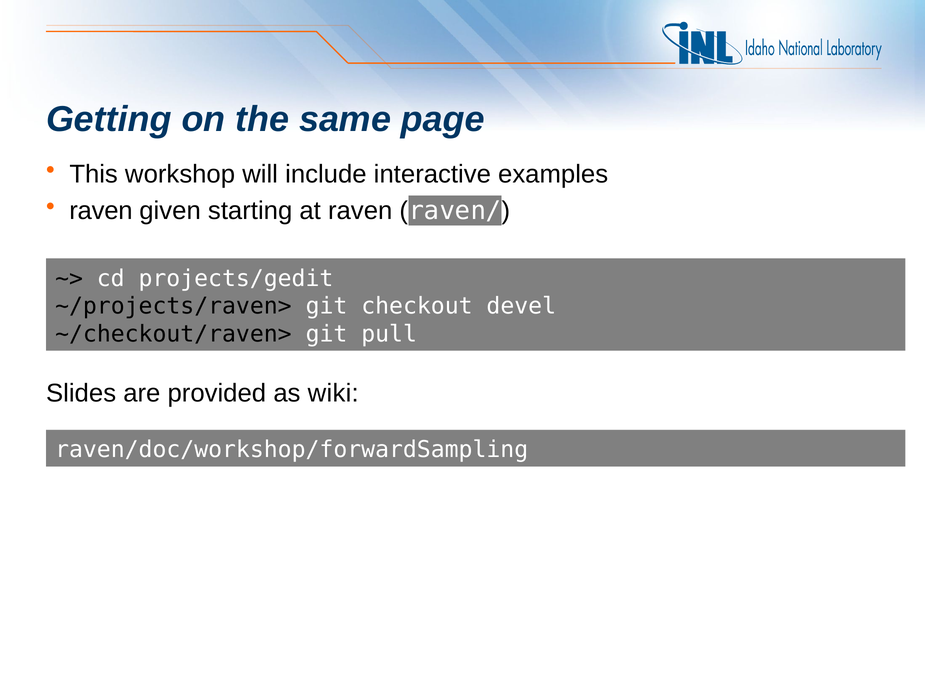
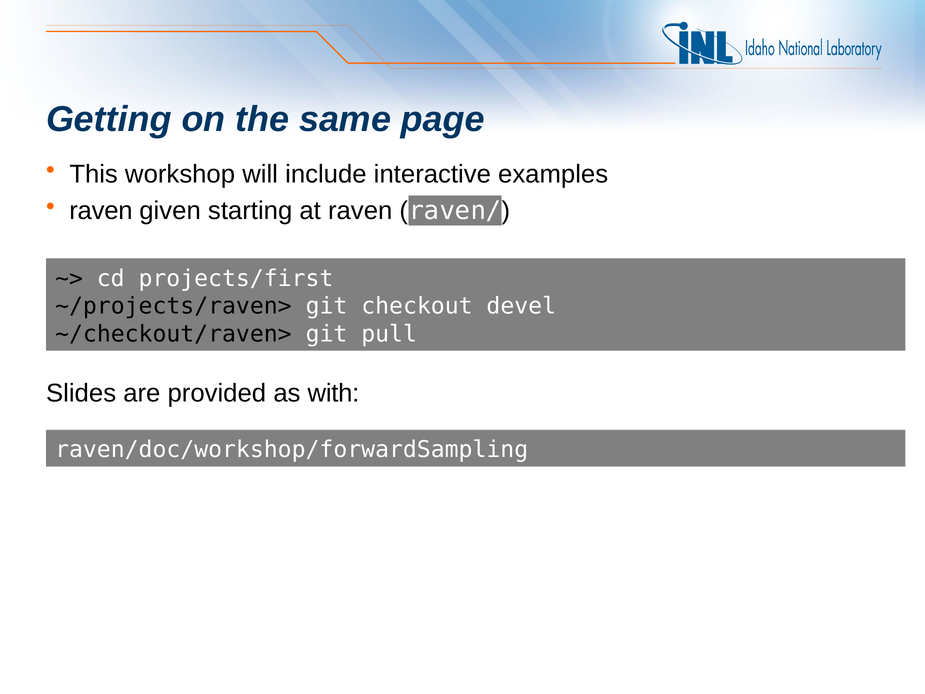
projects/gedit: projects/gedit -> projects/first
wiki: wiki -> with
